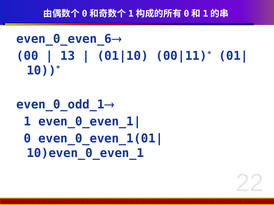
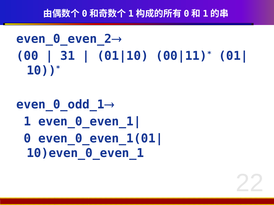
even_0_even_6: even_0_even_6 -> even_0_even_2
13: 13 -> 31
